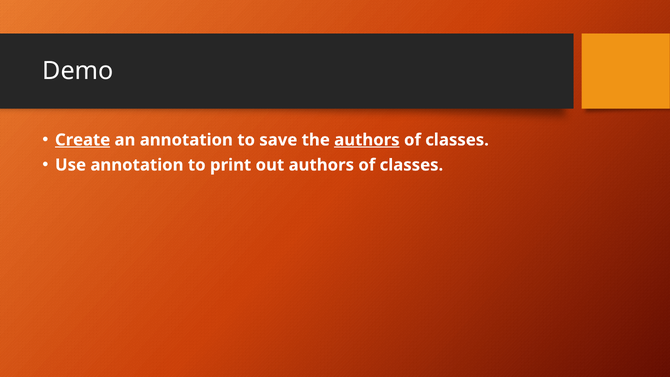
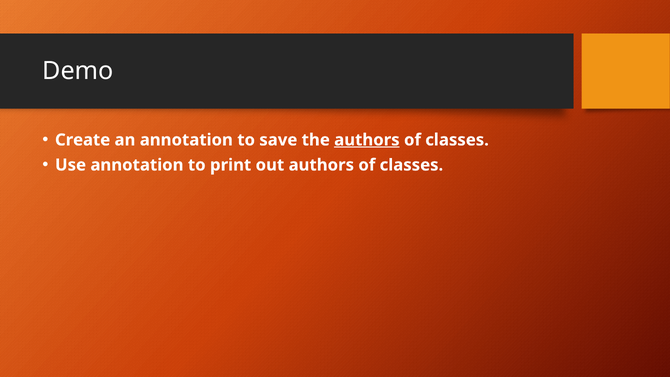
Create underline: present -> none
